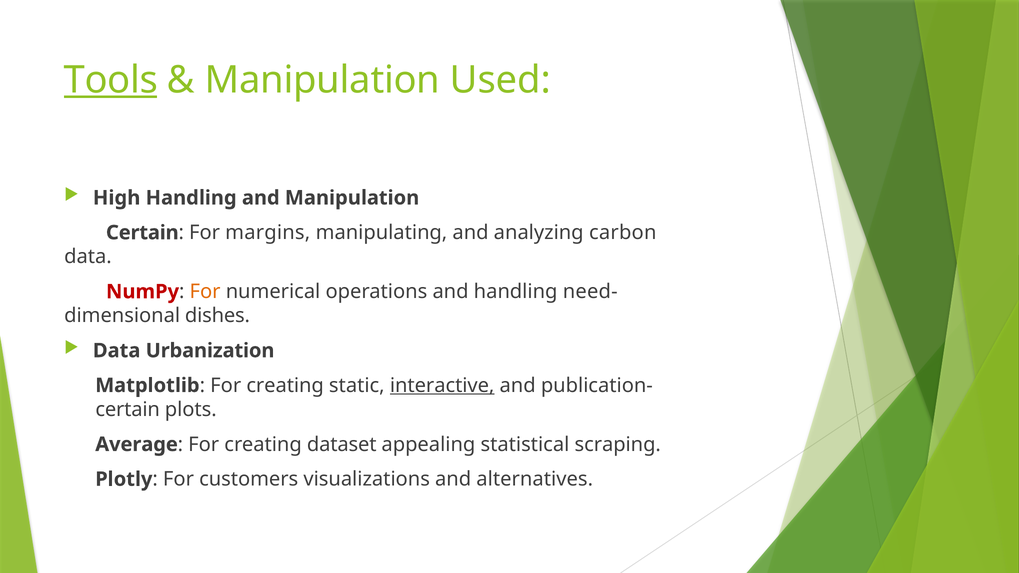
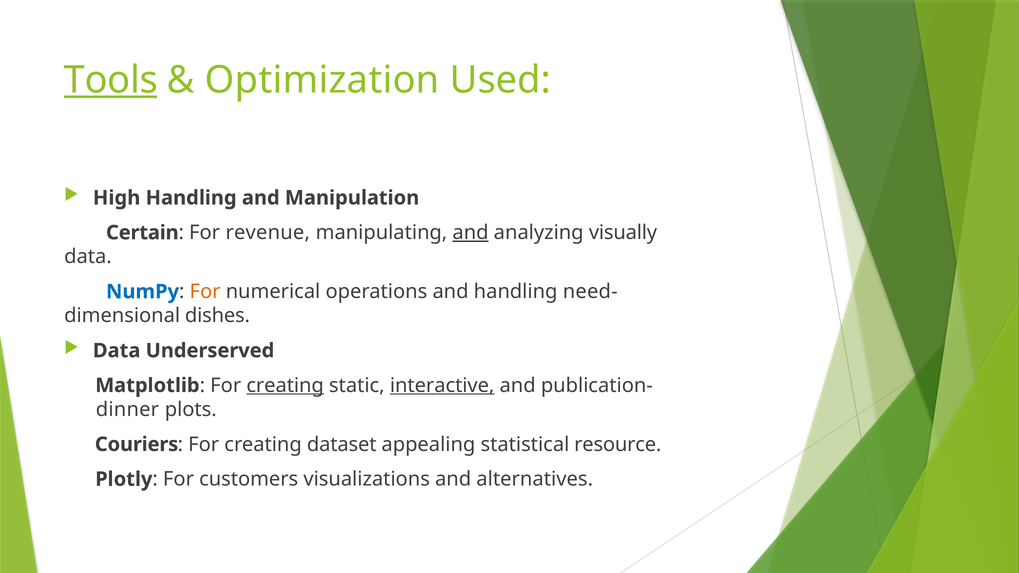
Manipulation at (322, 80): Manipulation -> Optimization
margins: margins -> revenue
and at (471, 233) underline: none -> present
carbon: carbon -> visually
NumPy colour: red -> blue
Urbanization: Urbanization -> Underserved
creating at (285, 386) underline: none -> present
certain at (128, 410): certain -> dinner
Average: Average -> Couriers
scraping: scraping -> resource
